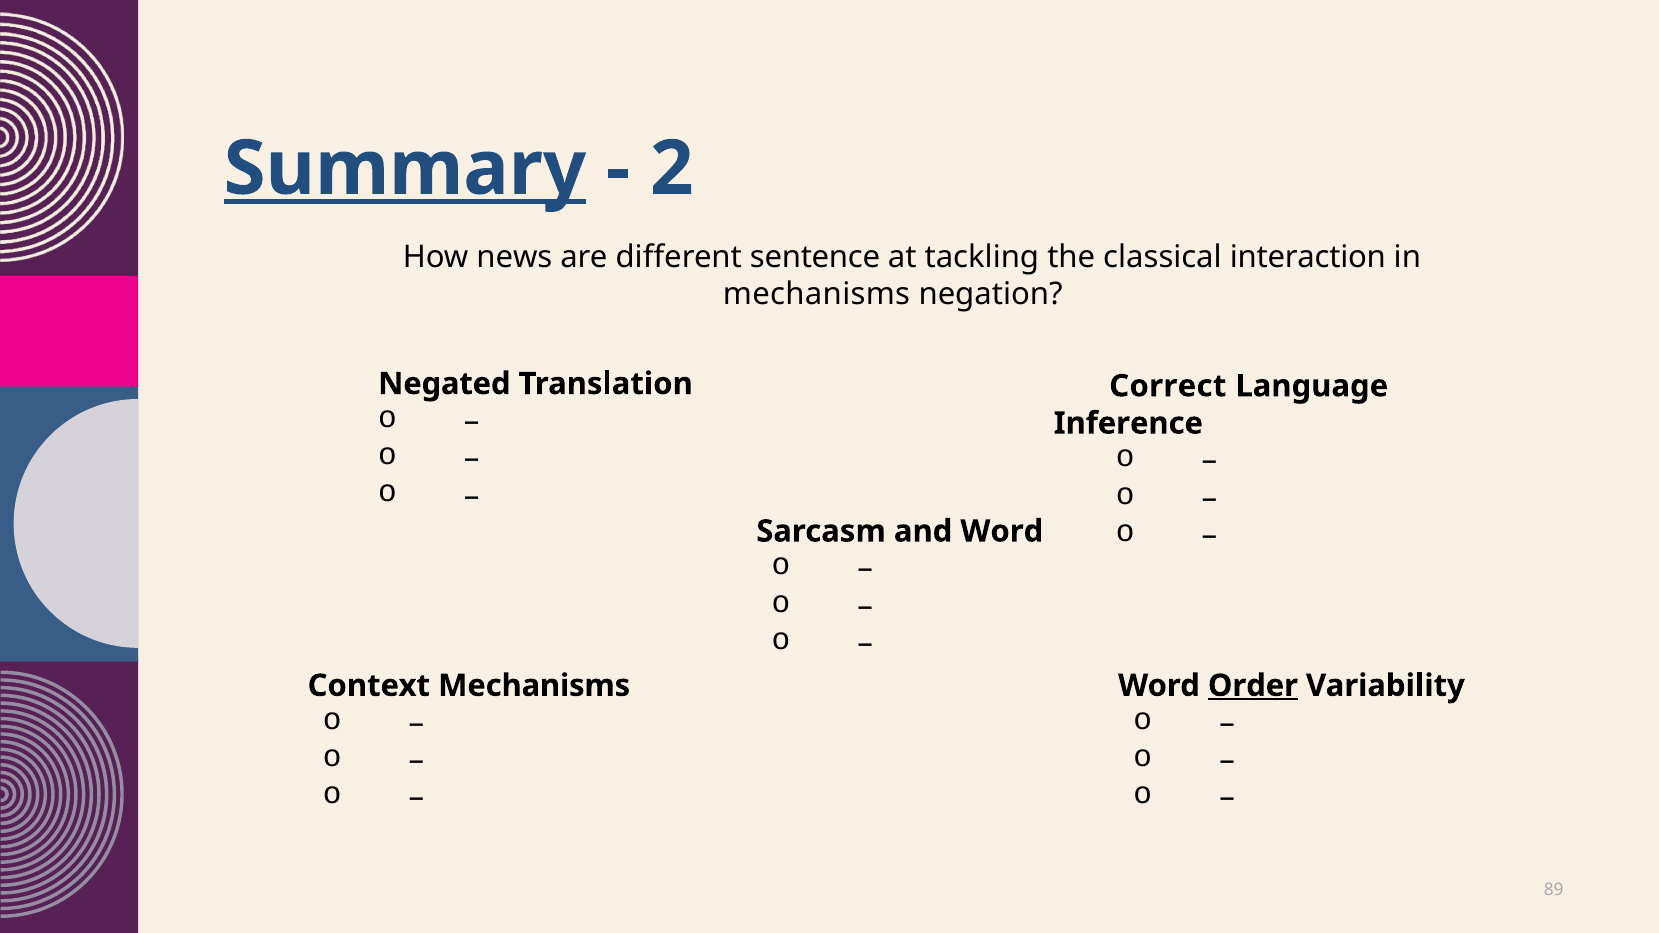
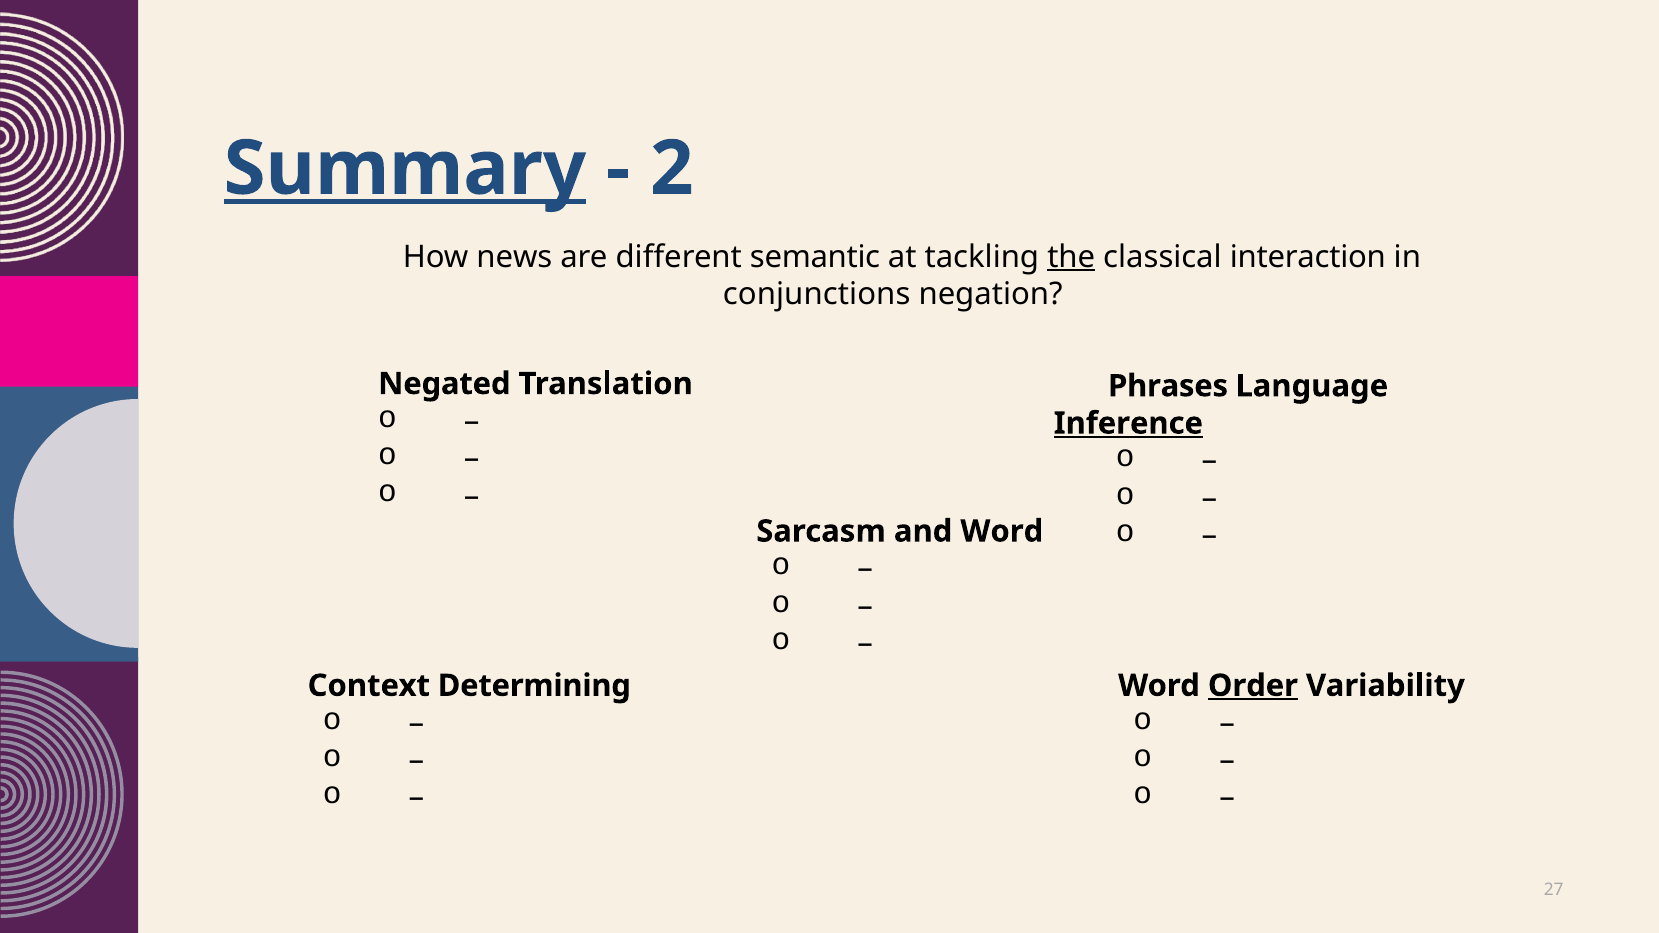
sentence: sentence -> semantic
the underline: none -> present
mechanisms at (817, 294): mechanisms -> conjunctions
Correct: Correct -> Phrases
Inference underline: none -> present
Context Mechanisms: Mechanisms -> Determining
89: 89 -> 27
